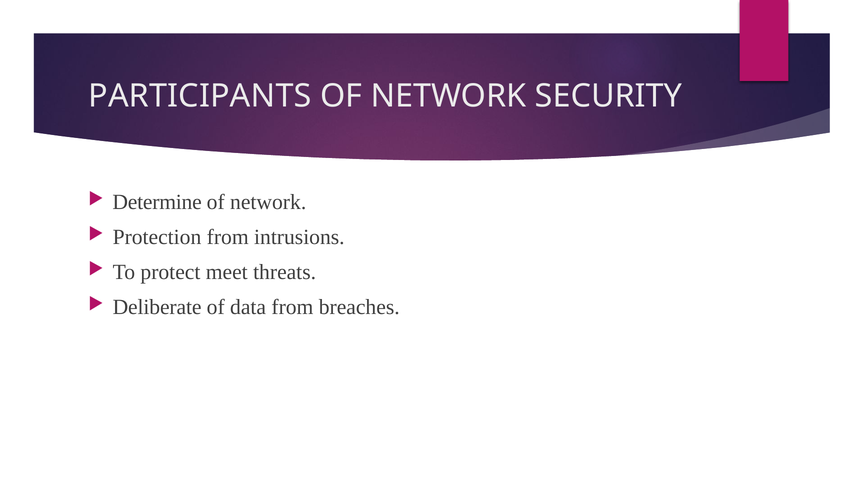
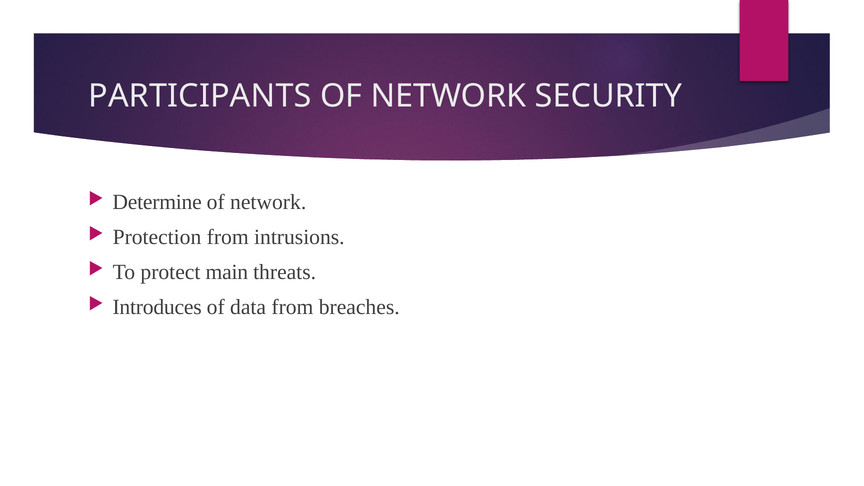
meet: meet -> main
Deliberate: Deliberate -> Introduces
